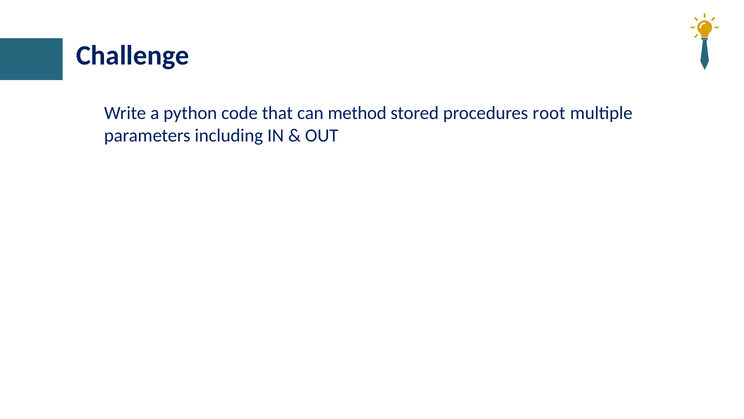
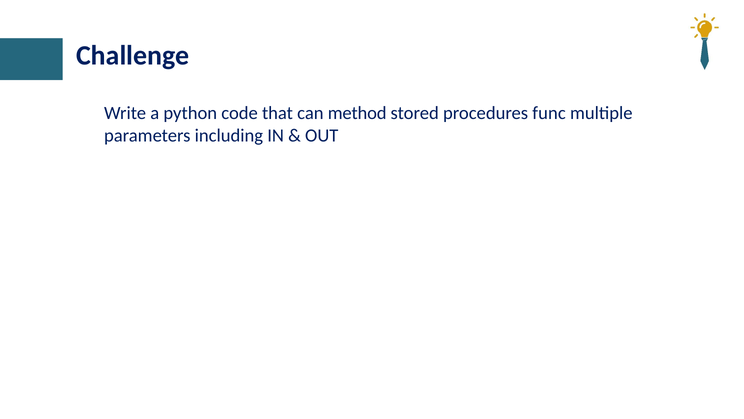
root: root -> func
